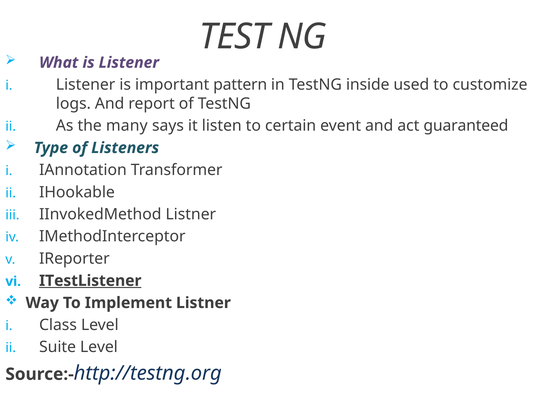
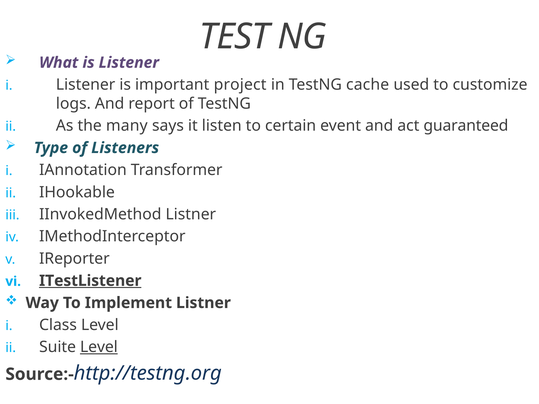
pattern: pattern -> project
inside: inside -> cache
Level at (99, 347) underline: none -> present
